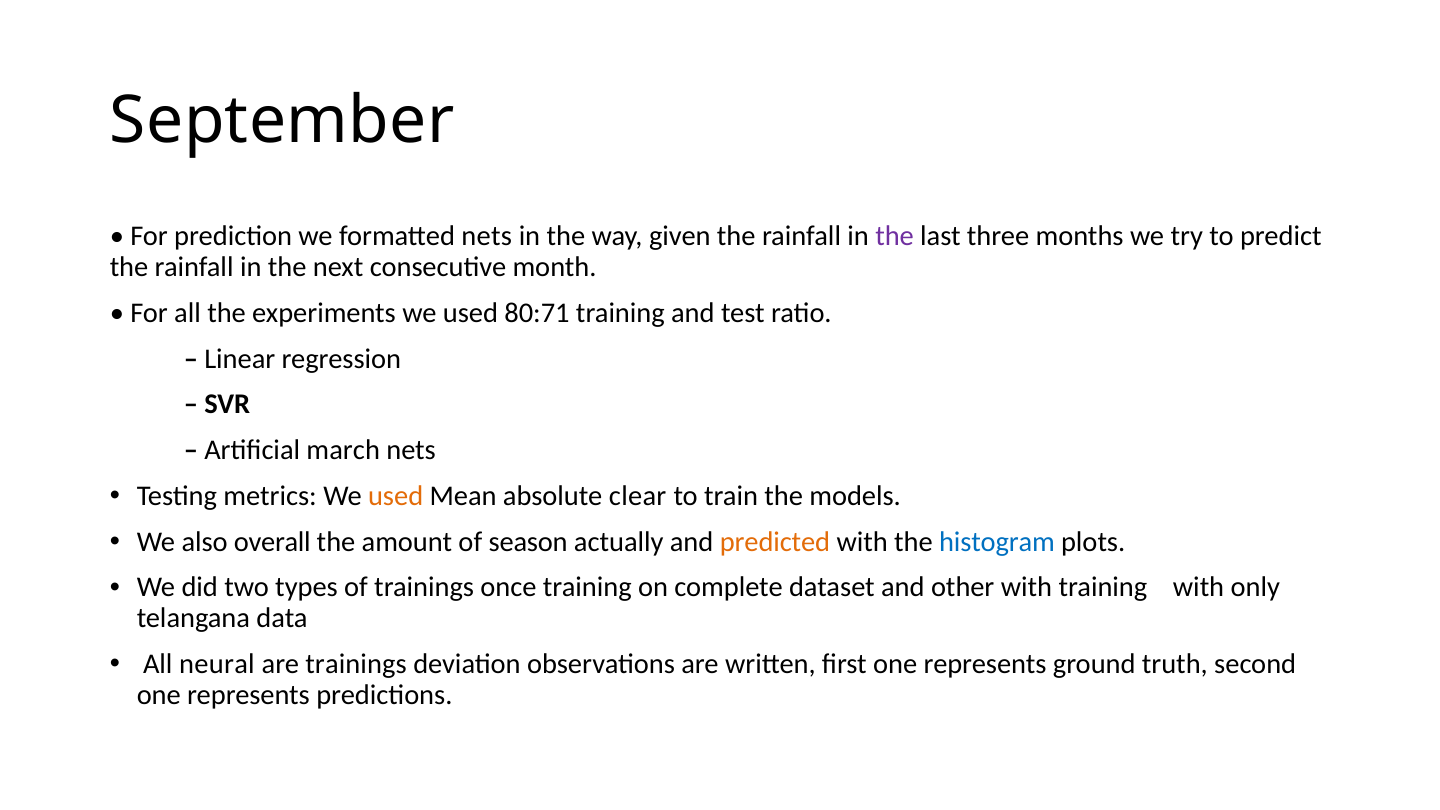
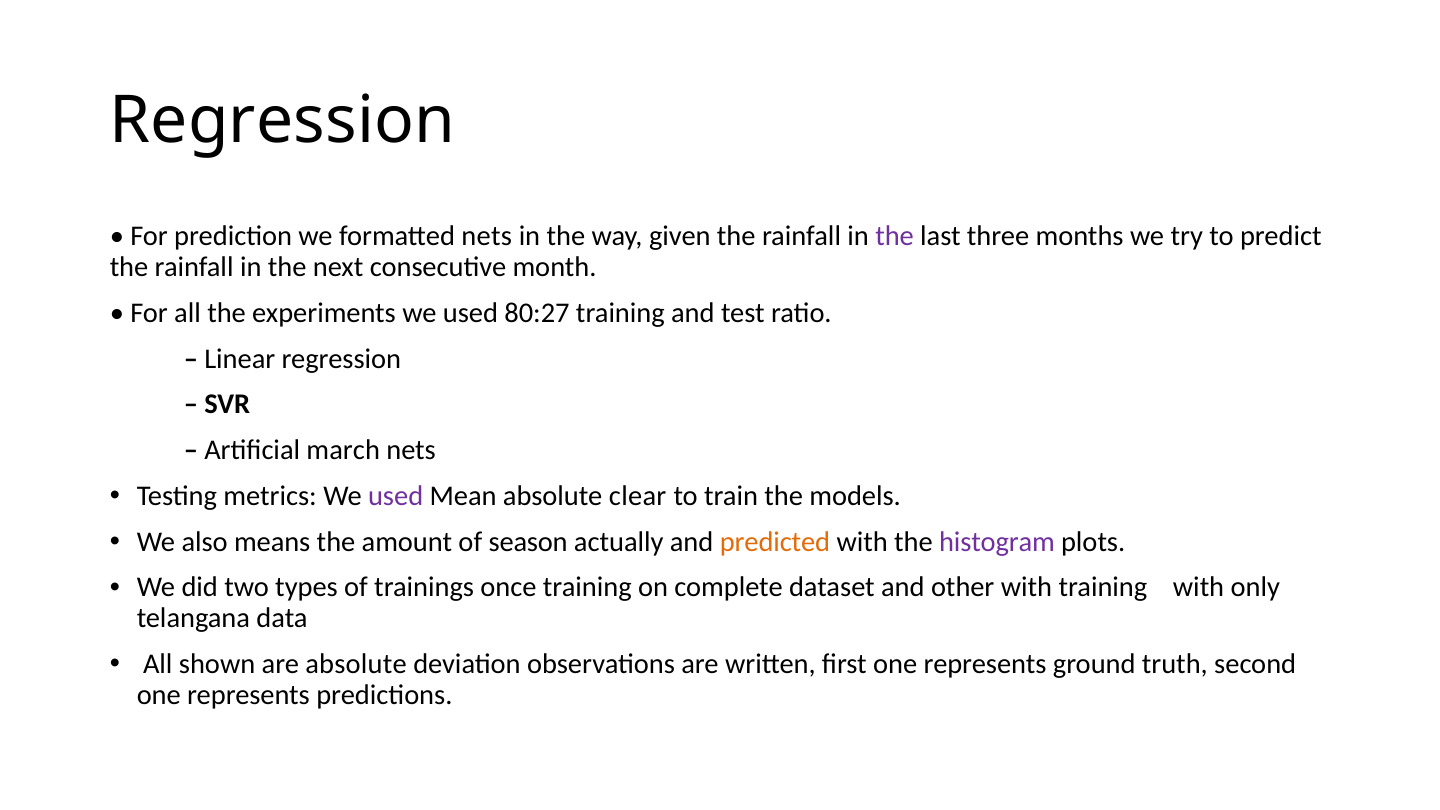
September at (282, 121): September -> Regression
80:71: 80:71 -> 80:27
used at (396, 496) colour: orange -> purple
overall: overall -> means
histogram colour: blue -> purple
neural: neural -> shown
are trainings: trainings -> absolute
